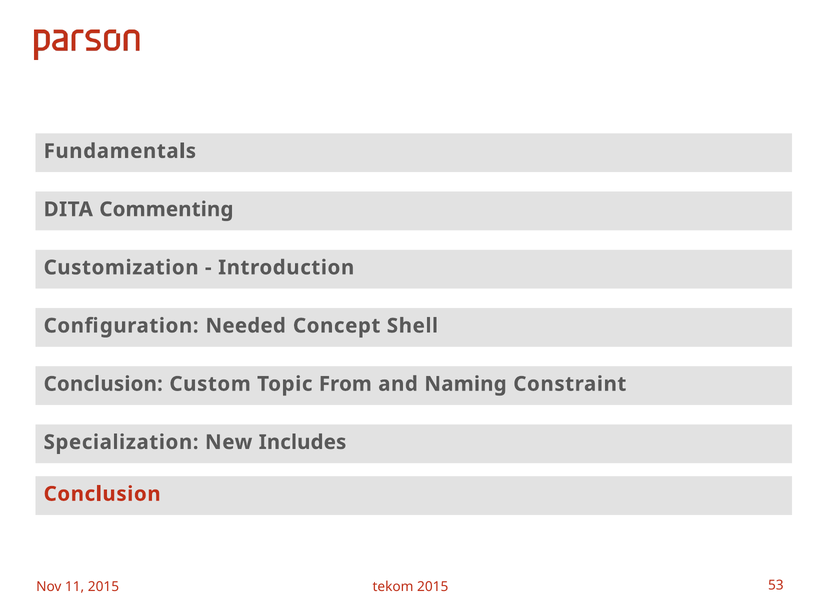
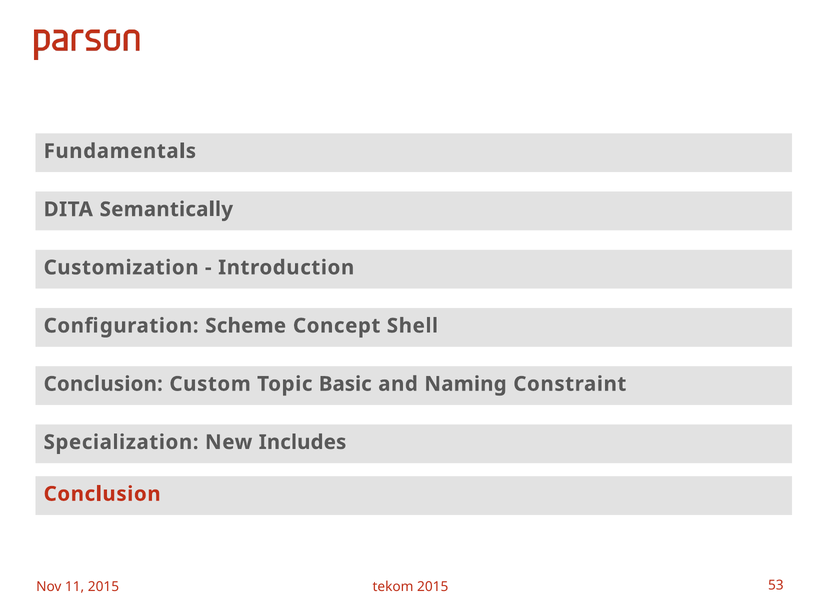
Commenting: Commenting -> Semantically
Needed: Needed -> Scheme
From: From -> Basic
